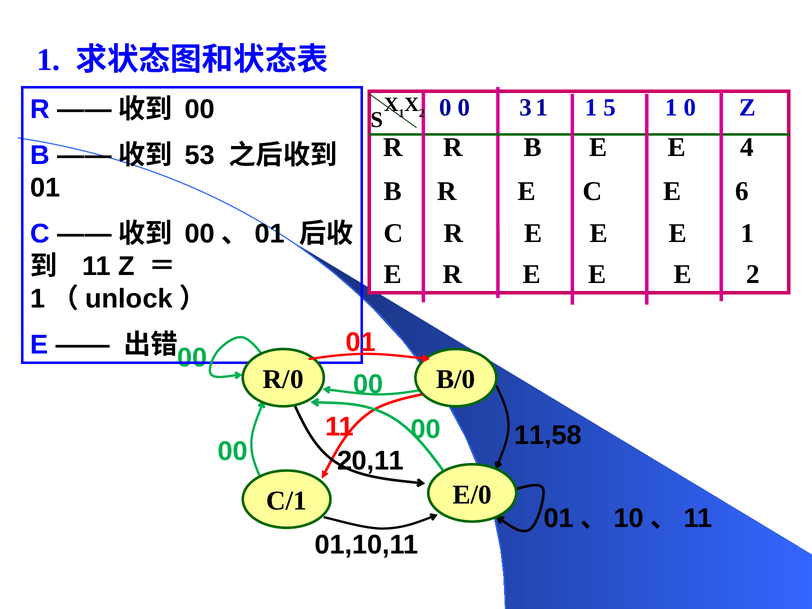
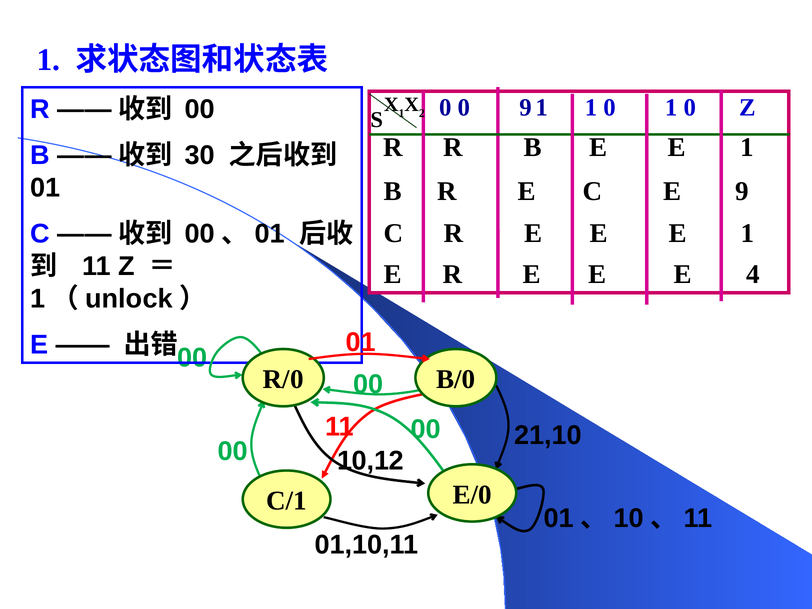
0 3: 3 -> 9
1 1 5: 5 -> 0
B E E 4: 4 -> 1
53: 53 -> 30
E 6: 6 -> 9
E 2: 2 -> 4
11,58: 11,58 -> 21,10
20,11: 20,11 -> 10,12
